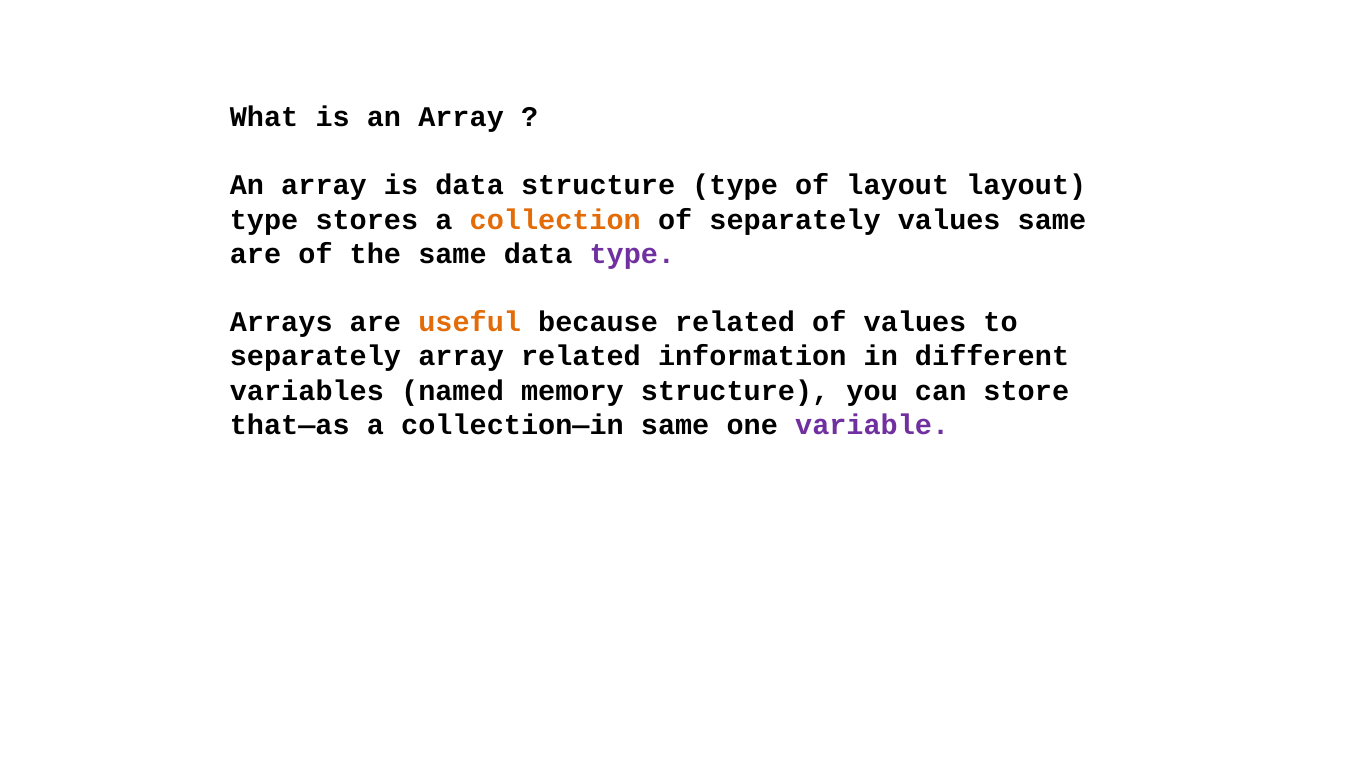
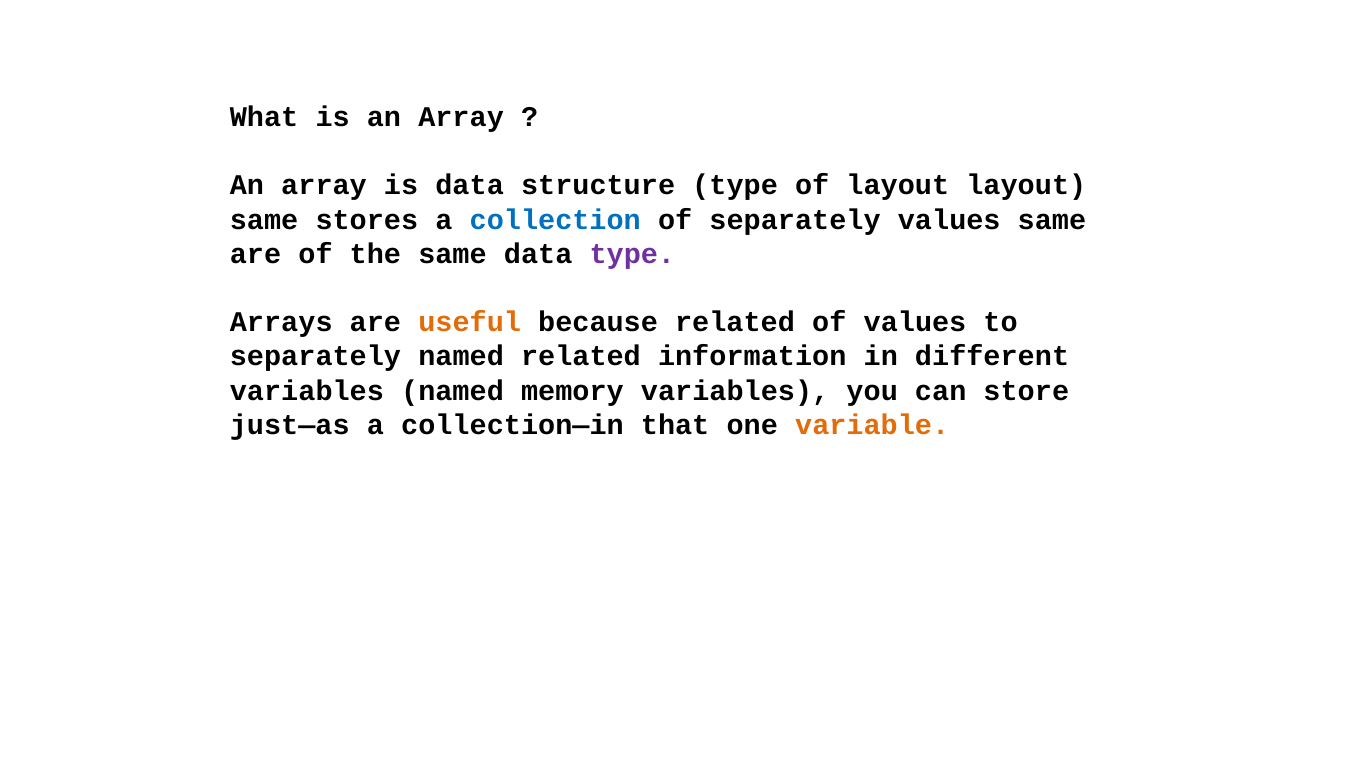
type at (264, 220): type -> same
collection colour: orange -> blue
separately array: array -> named
memory structure: structure -> variables
that—as: that—as -> just—as
collection—in same: same -> that
variable colour: purple -> orange
